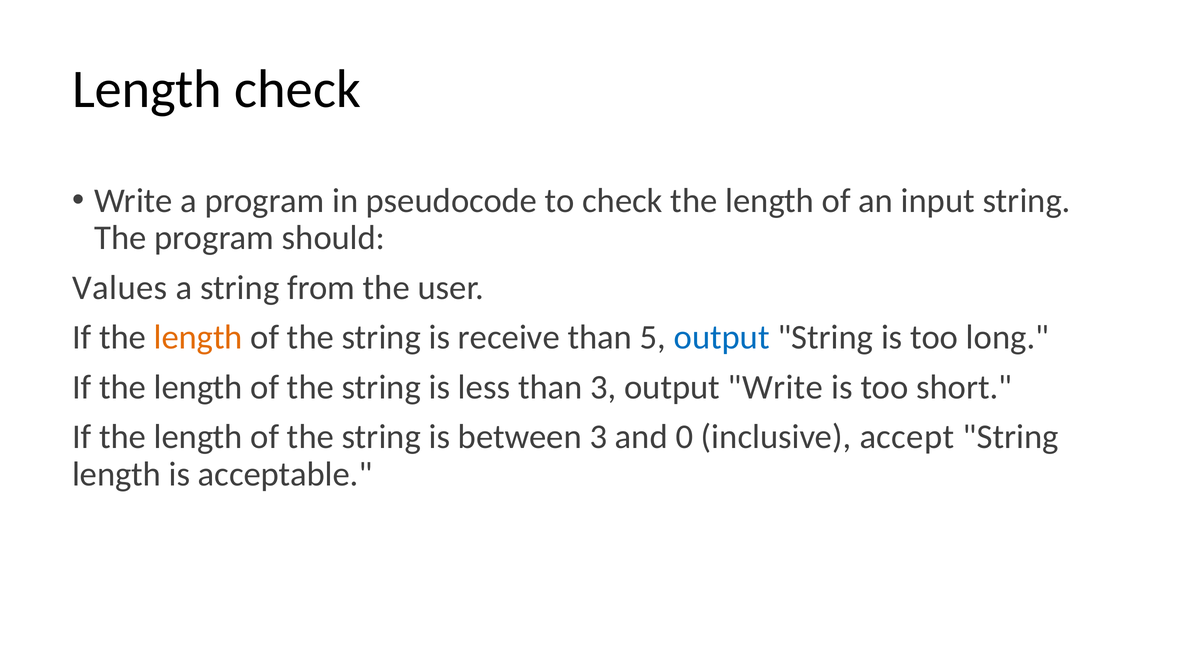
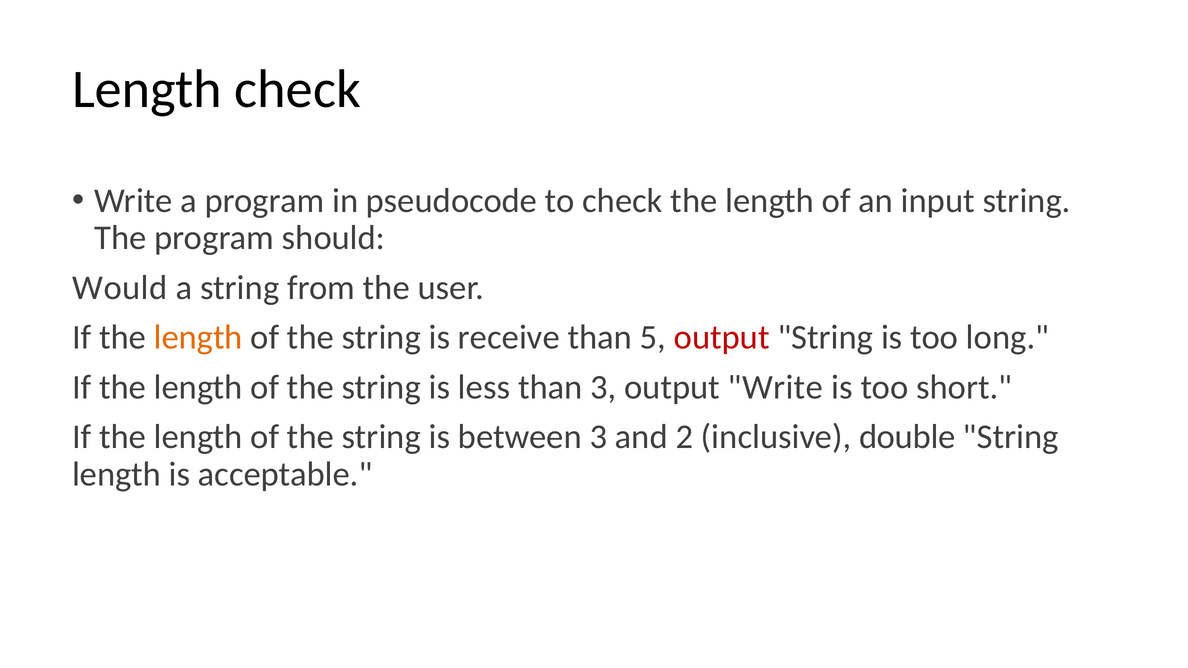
Values: Values -> Would
output at (722, 338) colour: blue -> red
0: 0 -> 2
accept: accept -> double
